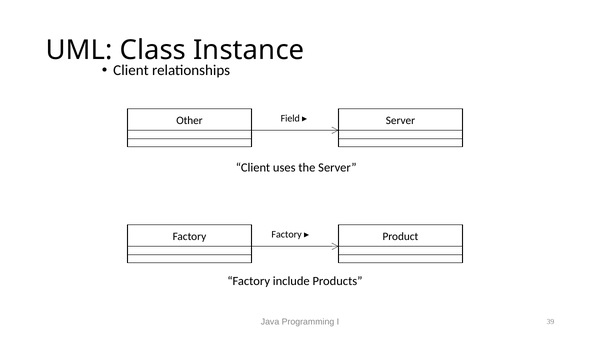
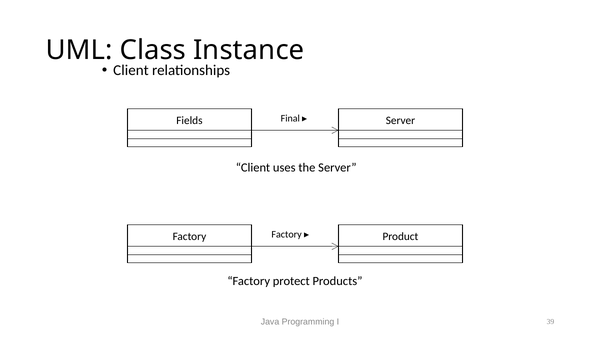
Field: Field -> Final
Other: Other -> Fields
include: include -> protect
